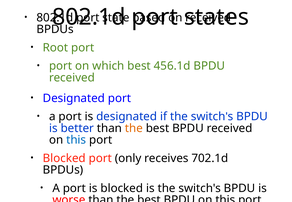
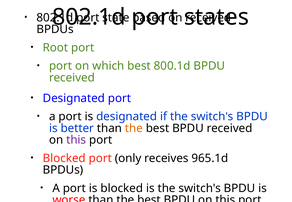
456.1d: 456.1d -> 800.1d
this at (76, 140) colour: blue -> purple
702.1d: 702.1d -> 965.1d
